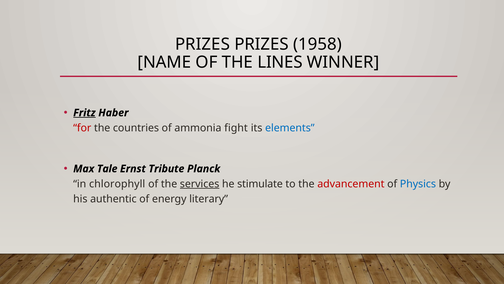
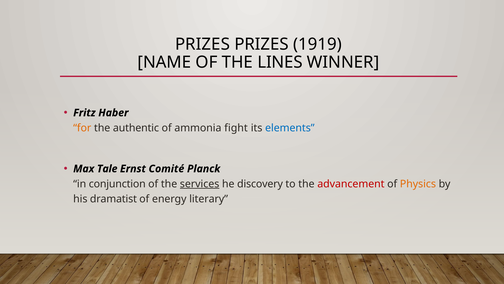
1958: 1958 -> 1919
Fritz underline: present -> none
for colour: red -> orange
countries: countries -> authentic
Tribute: Tribute -> Comité
chlorophyll: chlorophyll -> conjunction
stimulate: stimulate -> discovery
Physics colour: blue -> orange
authentic: authentic -> dramatist
